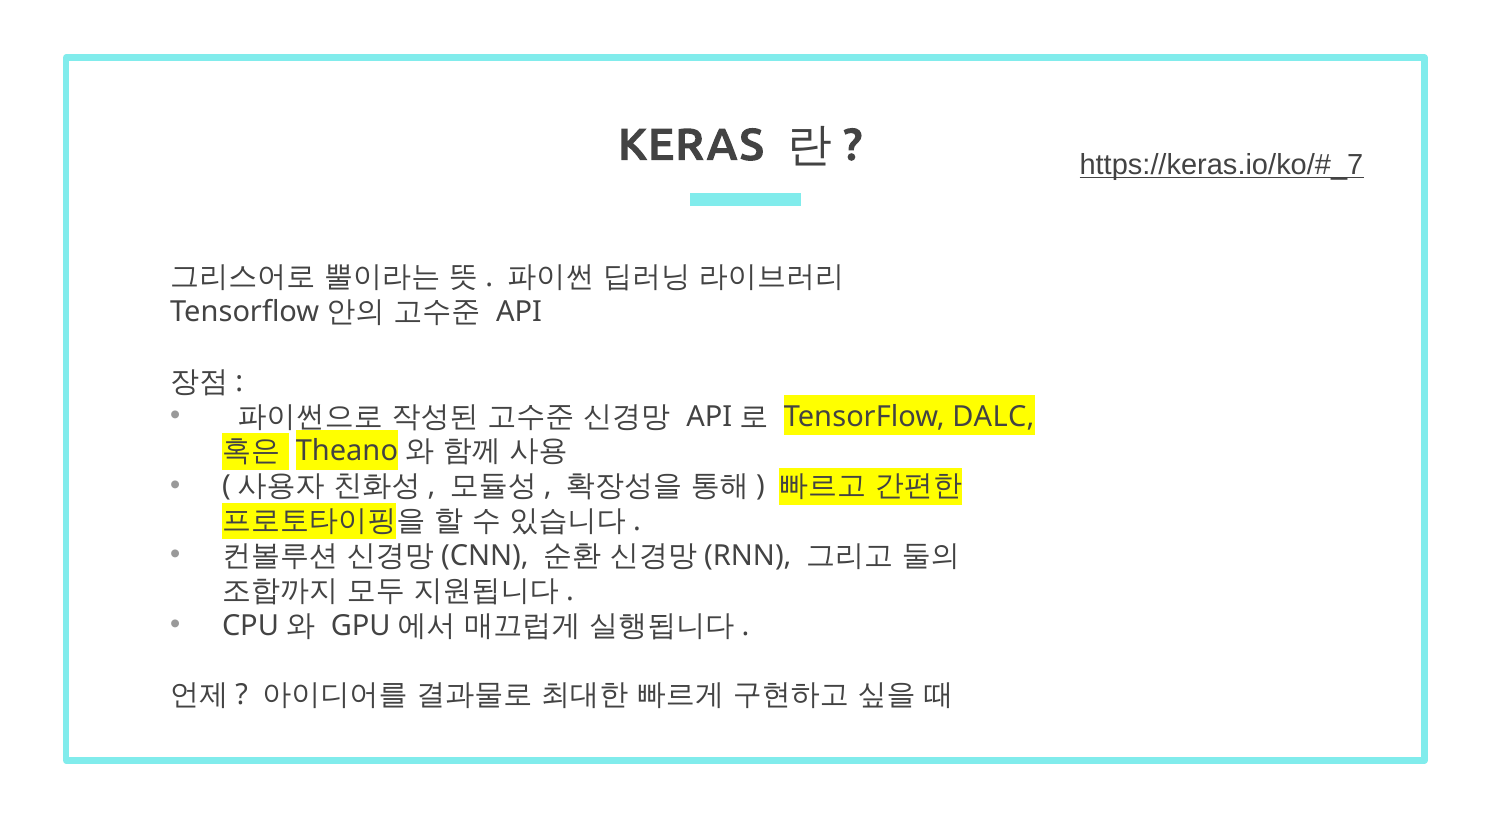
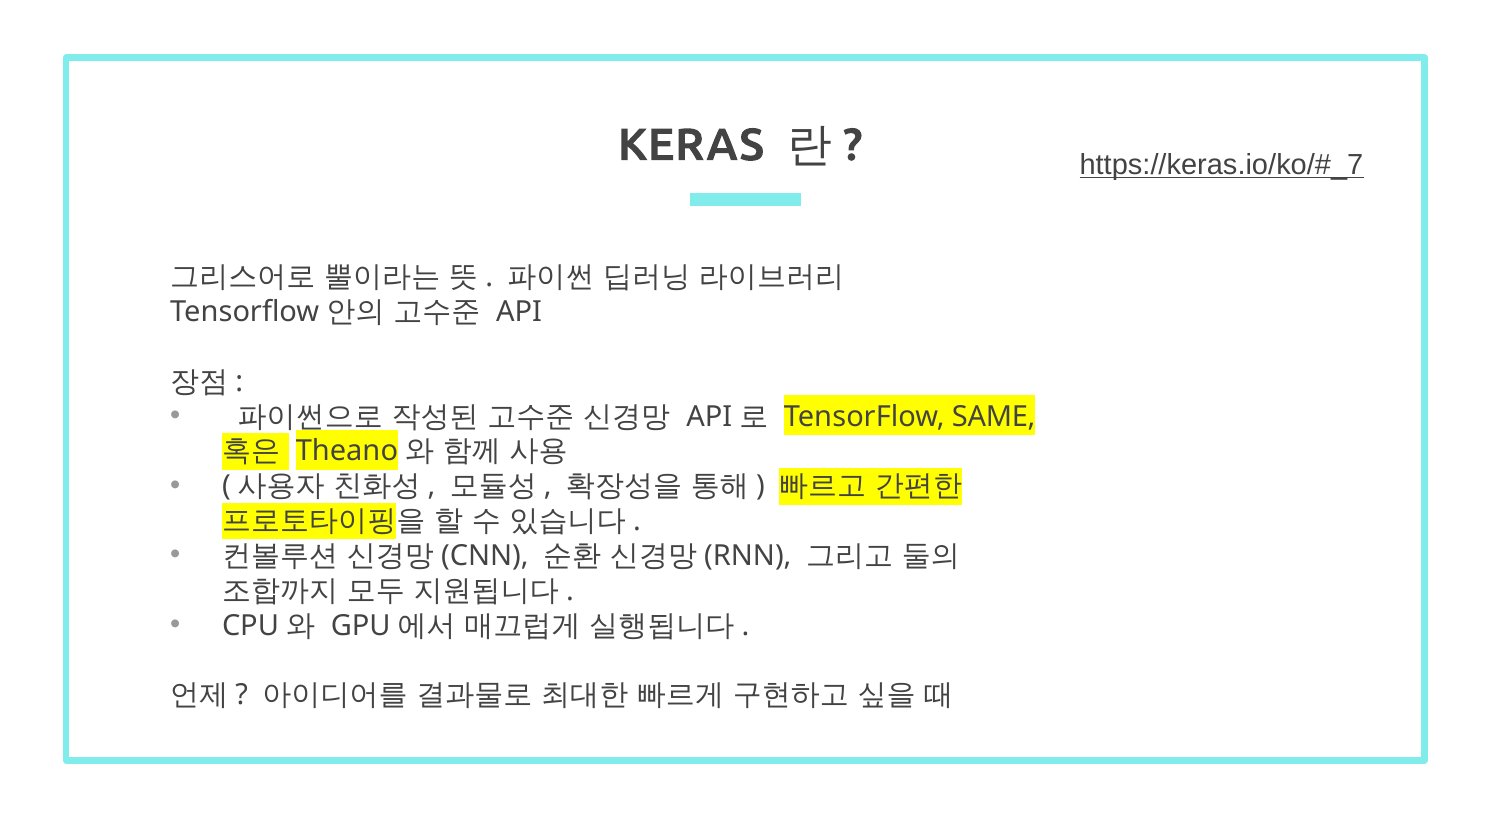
DALC: DALC -> SAME
